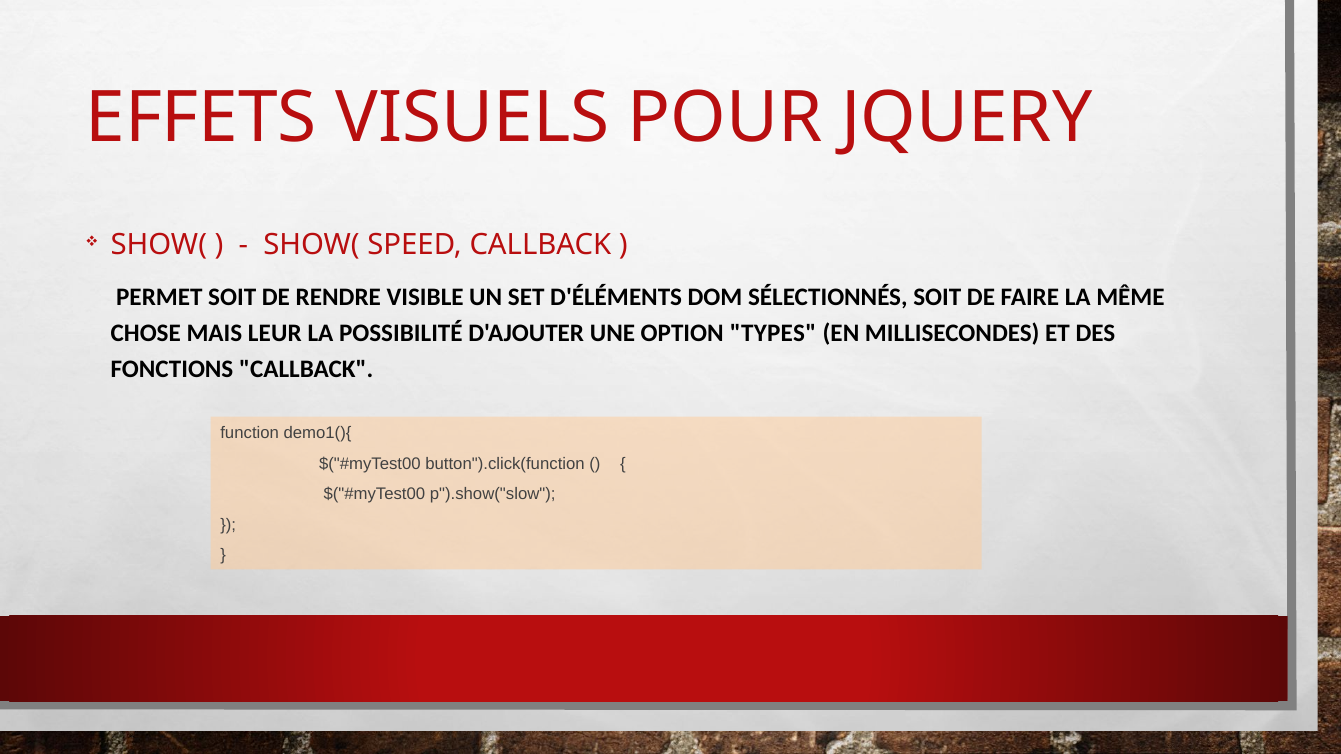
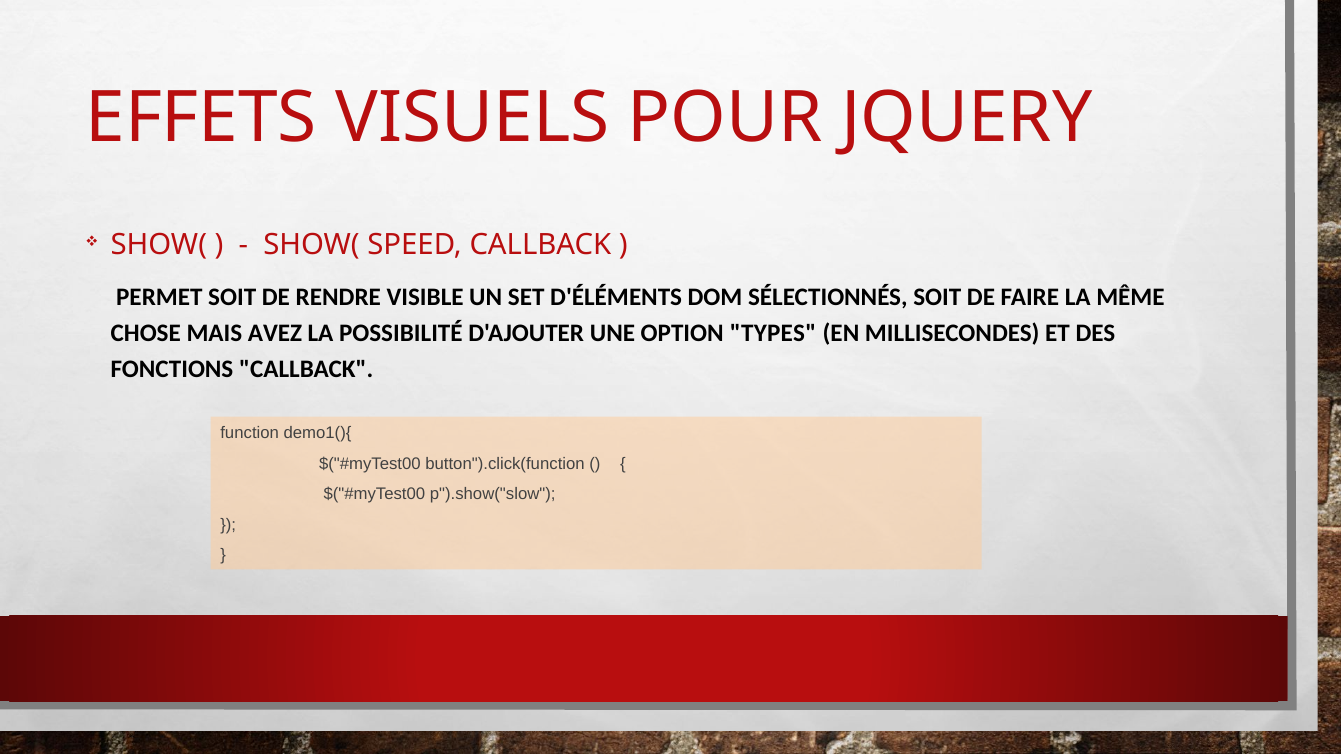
LEUR: LEUR -> AVEZ
